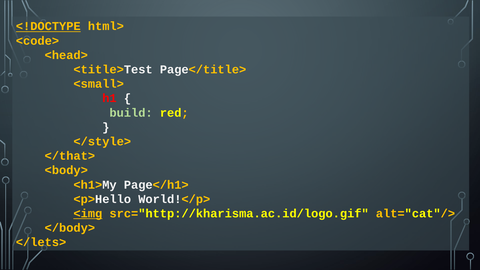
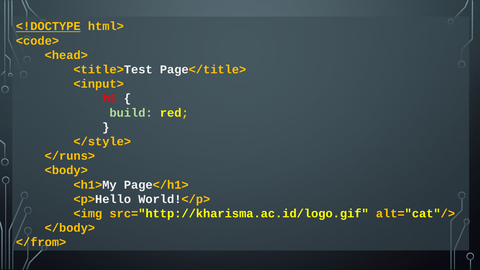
<small>: <small> -> <input>
</that>: </that> -> </runs>
<img underline: present -> none
</lets>: </lets> -> </from>
